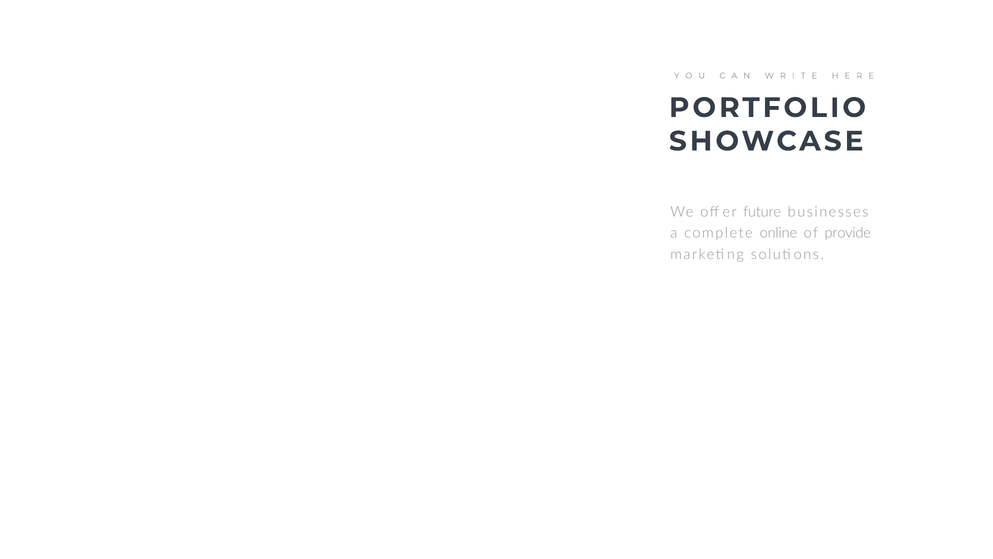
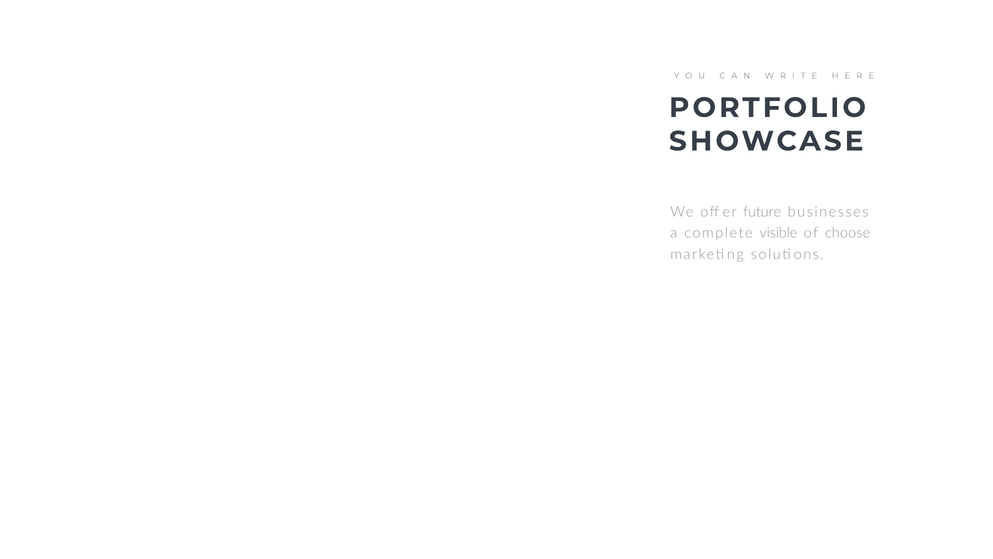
online: online -> visible
provide: provide -> choose
